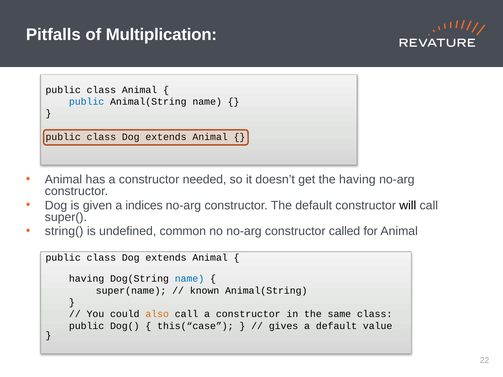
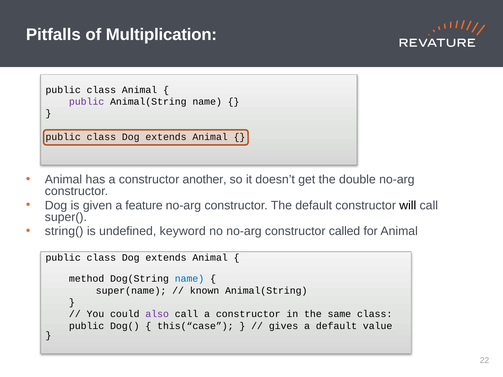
public at (87, 102) colour: blue -> purple
needed: needed -> another
the having: having -> double
indices: indices -> feature
common: common -> keyword
having at (87, 279): having -> method
also colour: orange -> purple
